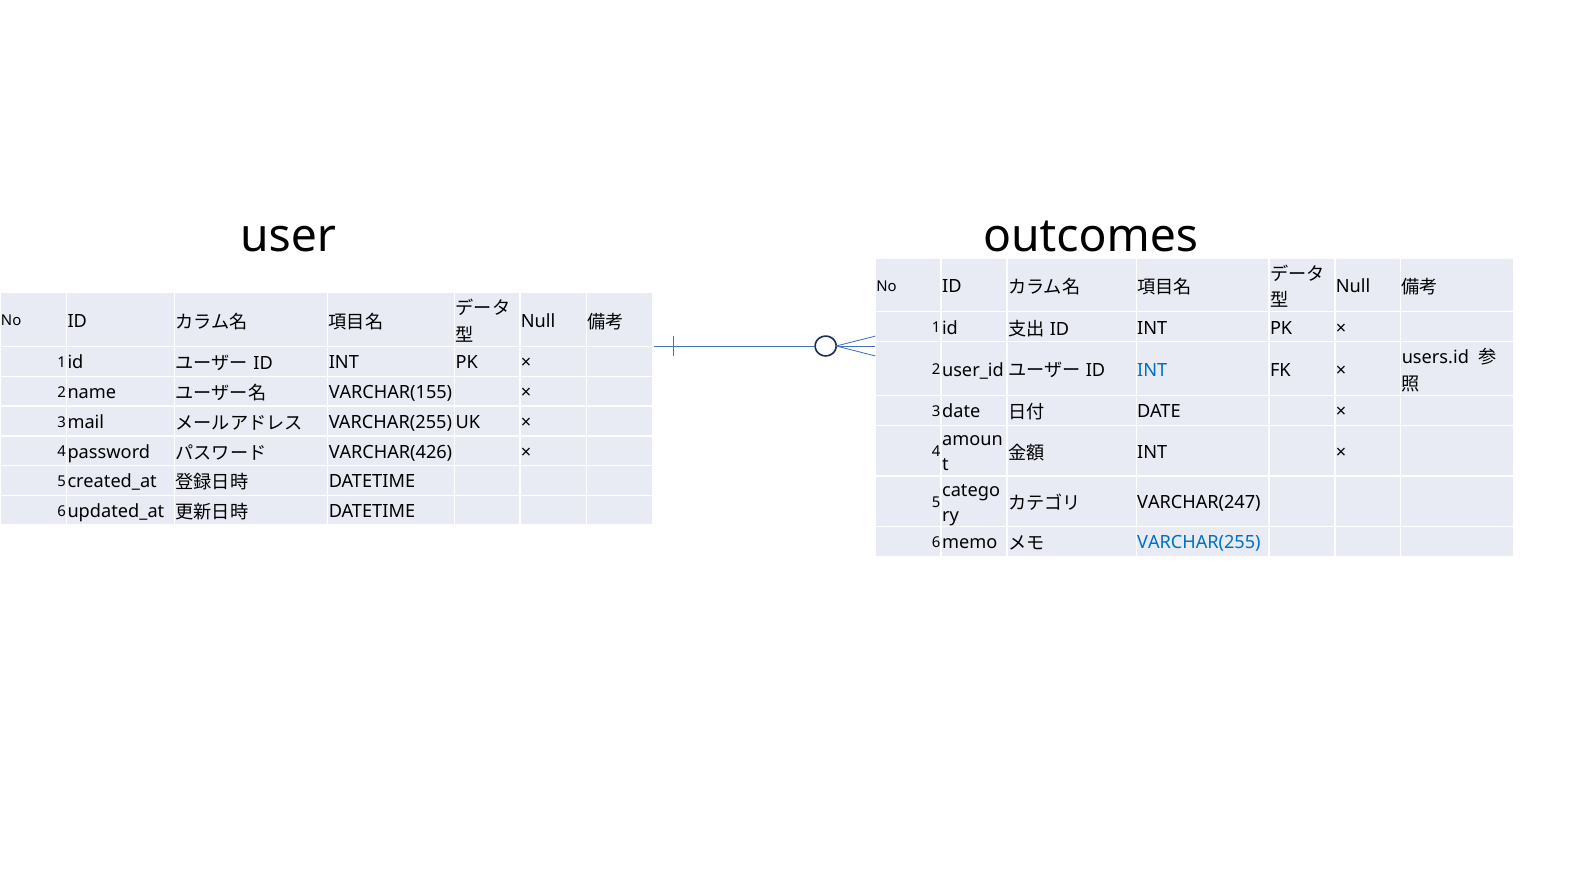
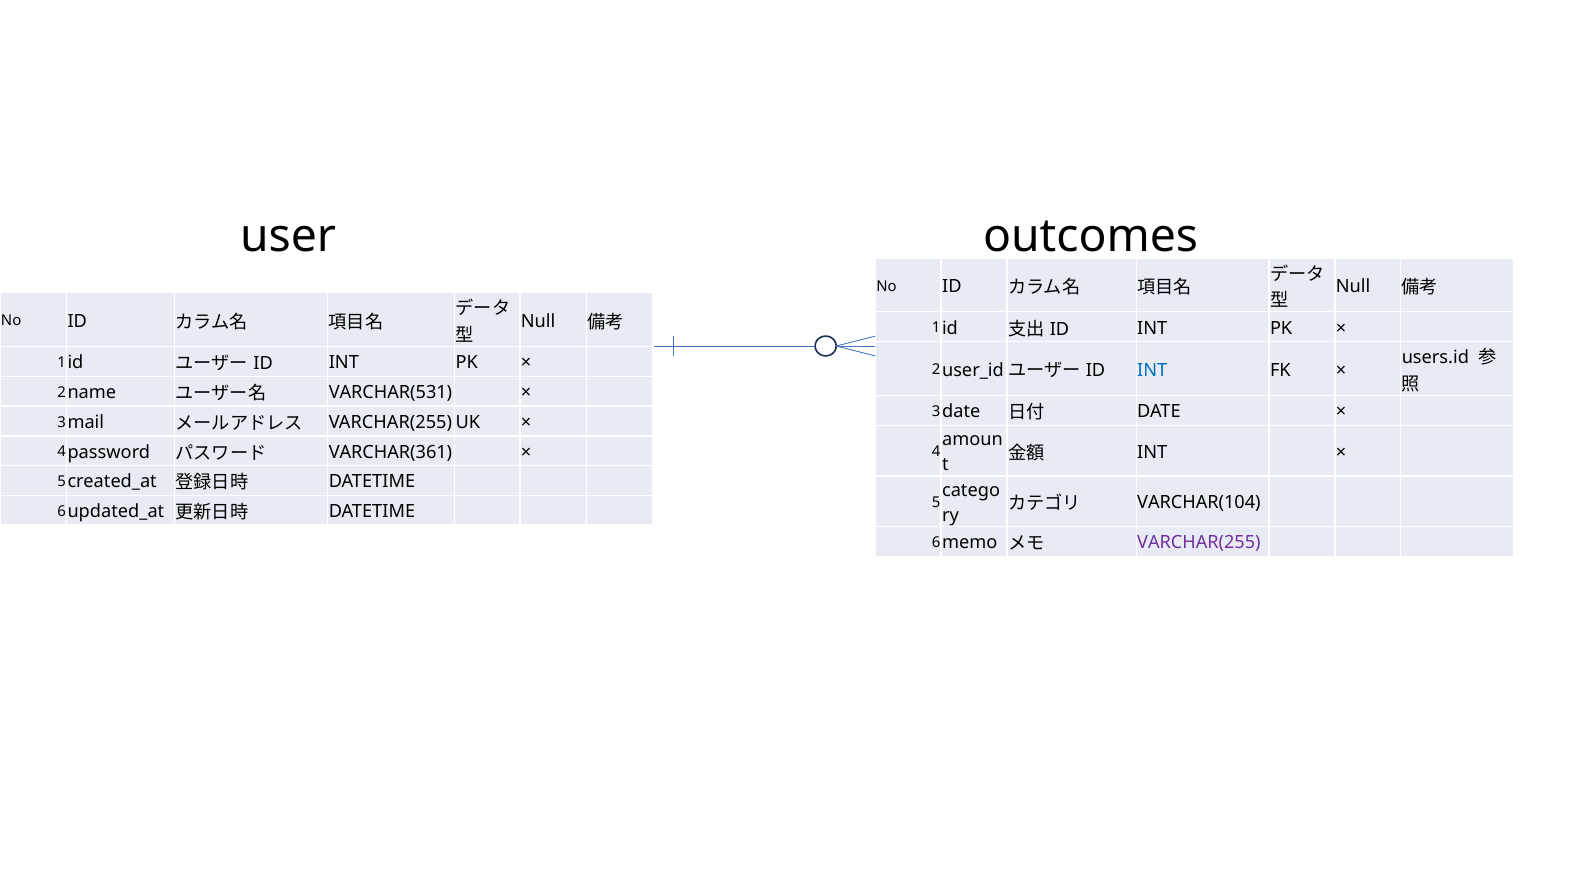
VARCHAR(155: VARCHAR(155 -> VARCHAR(531
VARCHAR(426: VARCHAR(426 -> VARCHAR(361
VARCHAR(247: VARCHAR(247 -> VARCHAR(104
VARCHAR(255 colour: blue -> purple
